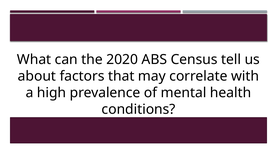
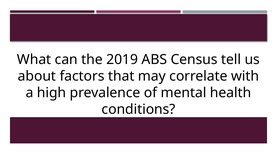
2020: 2020 -> 2019
